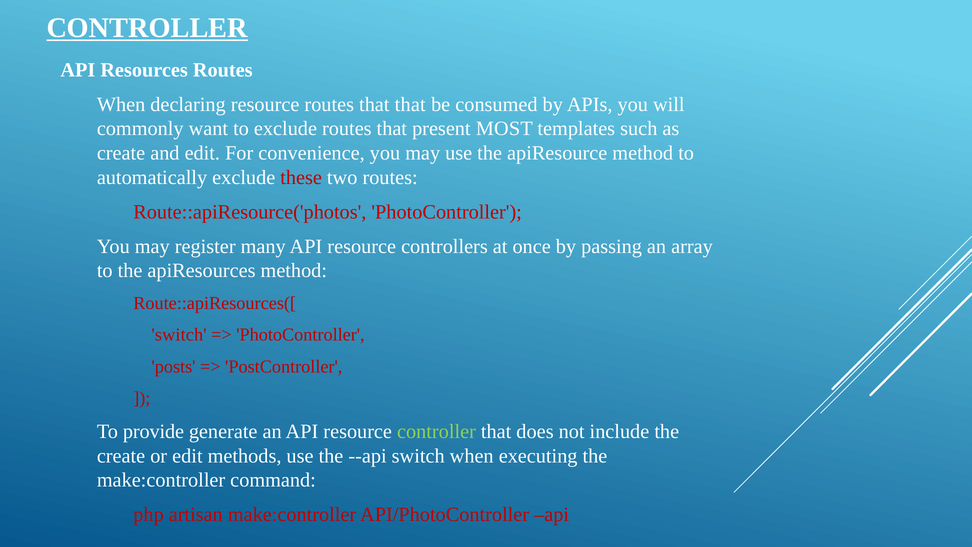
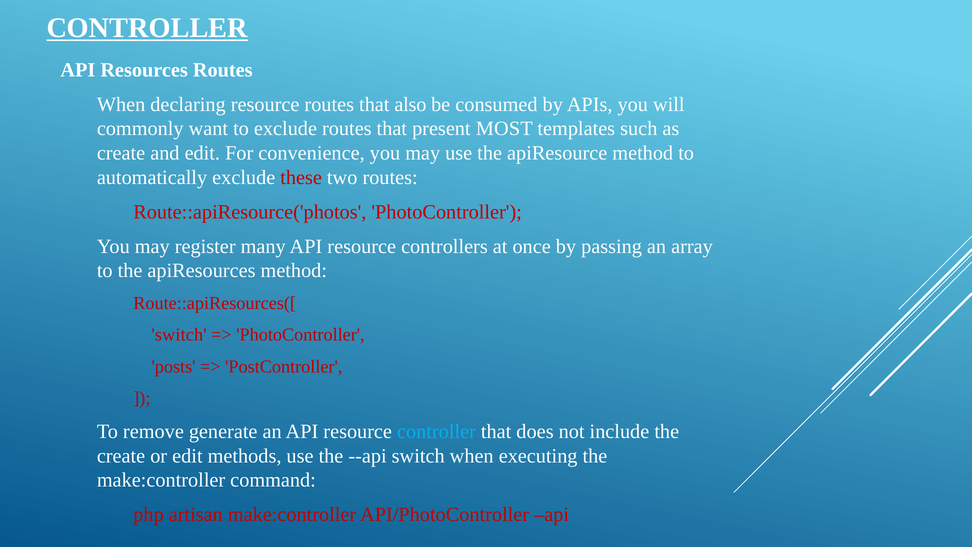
that that: that -> also
provide: provide -> remove
controller at (436, 431) colour: light green -> light blue
